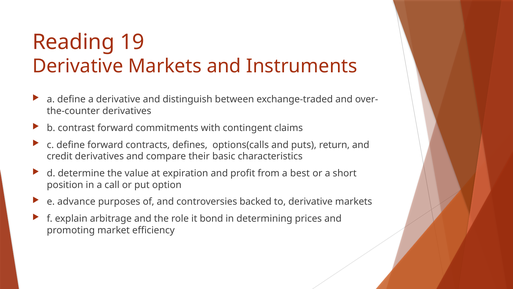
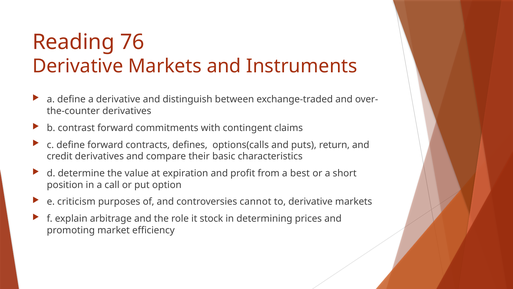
19: 19 -> 76
advance: advance -> criticism
backed: backed -> cannot
bond: bond -> stock
